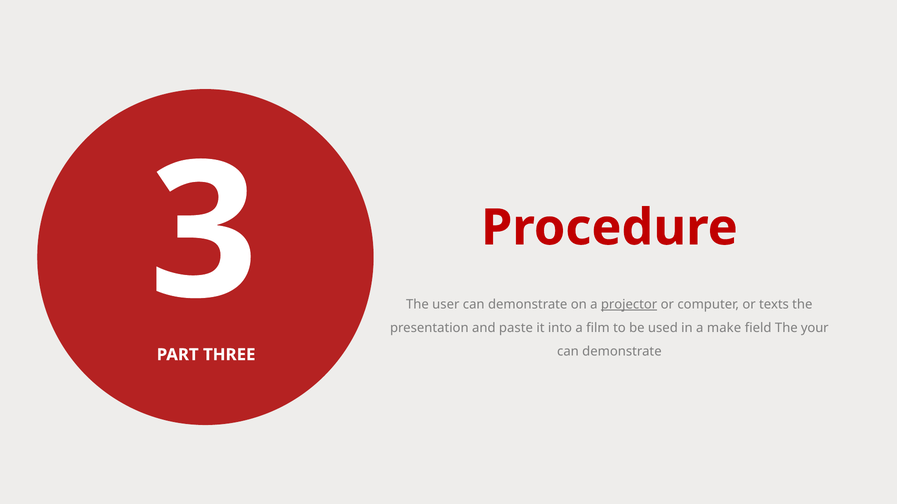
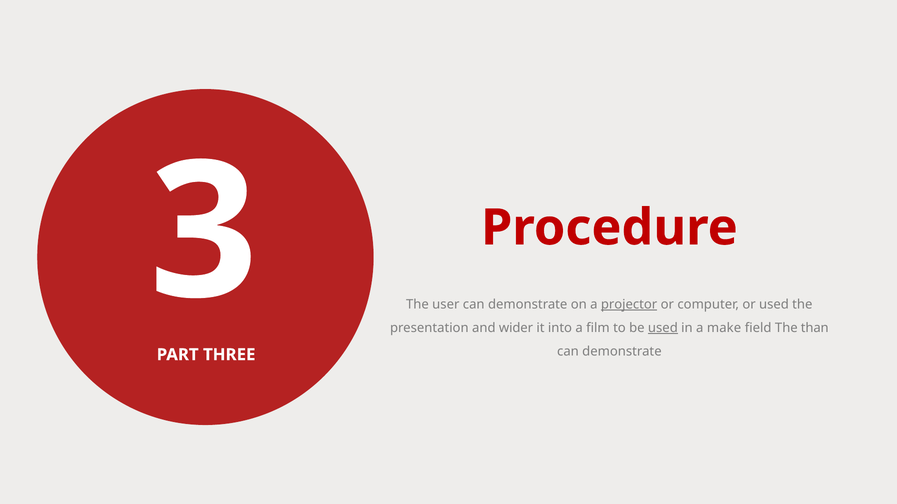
or texts: texts -> used
paste: paste -> wider
used at (663, 328) underline: none -> present
your: your -> than
